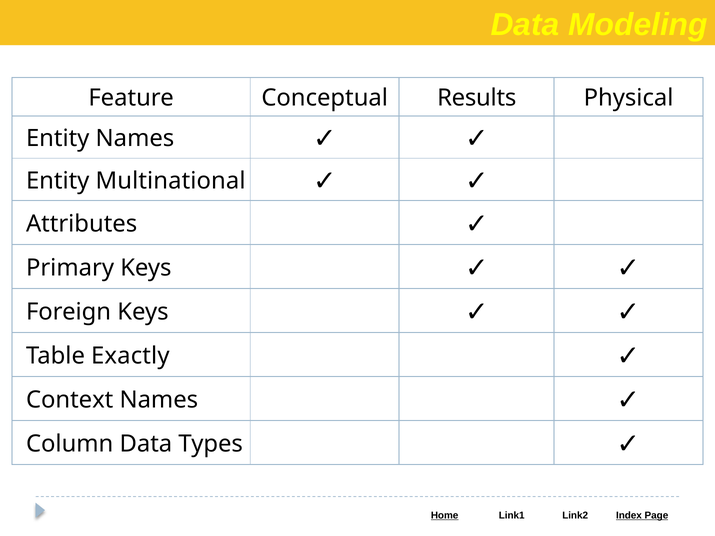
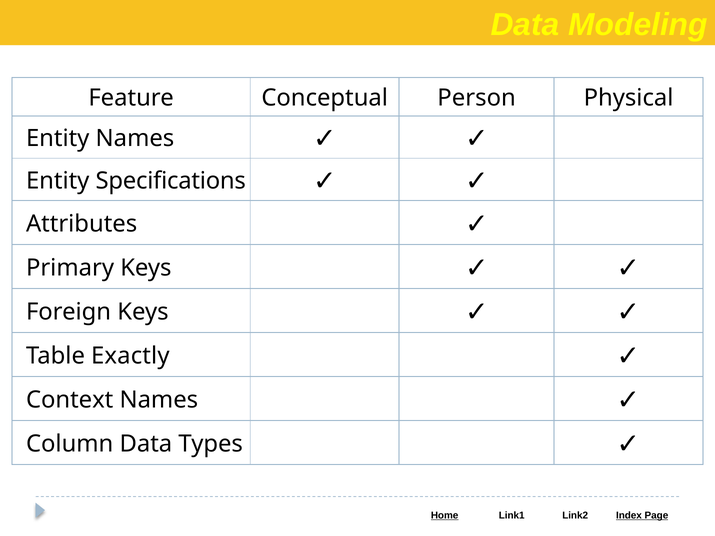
Results: Results -> Person
Multinational: Multinational -> Specifications
